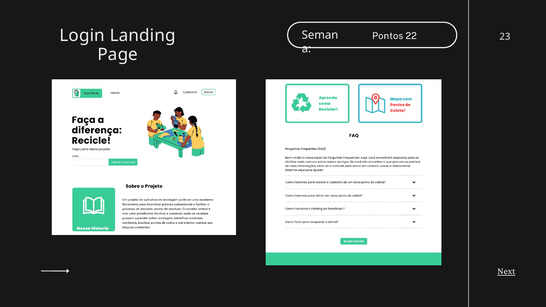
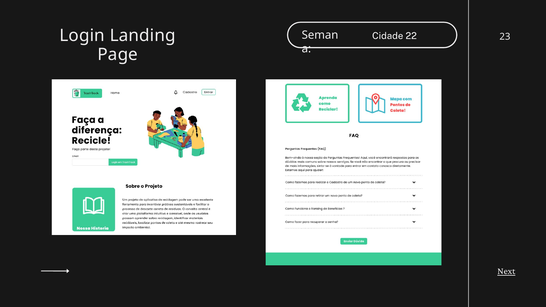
Pontos: Pontos -> Cidade
